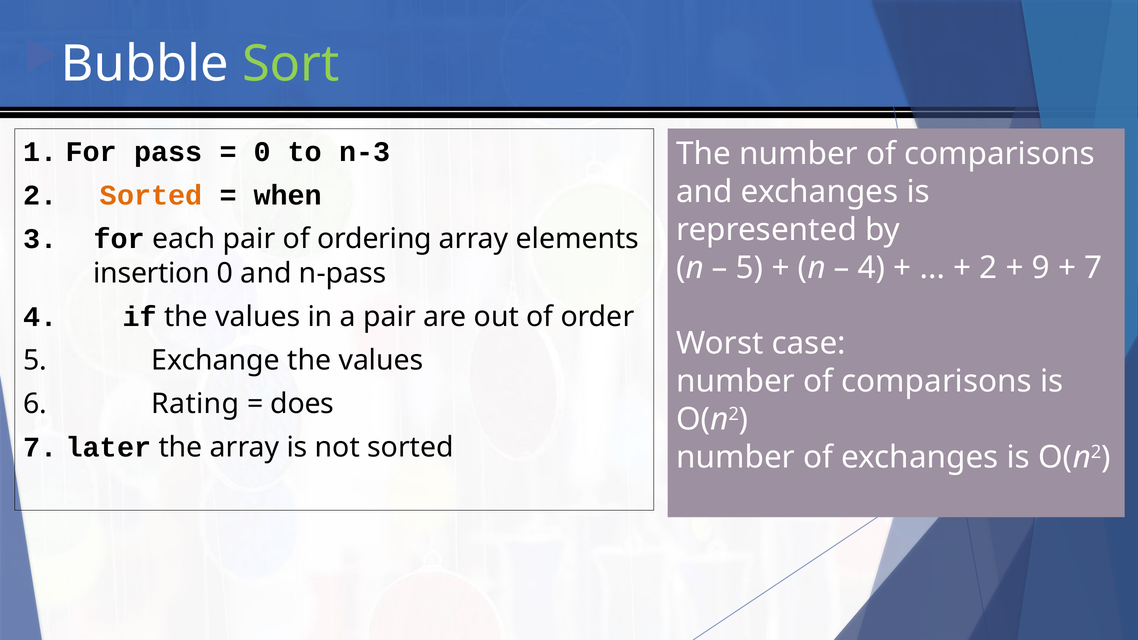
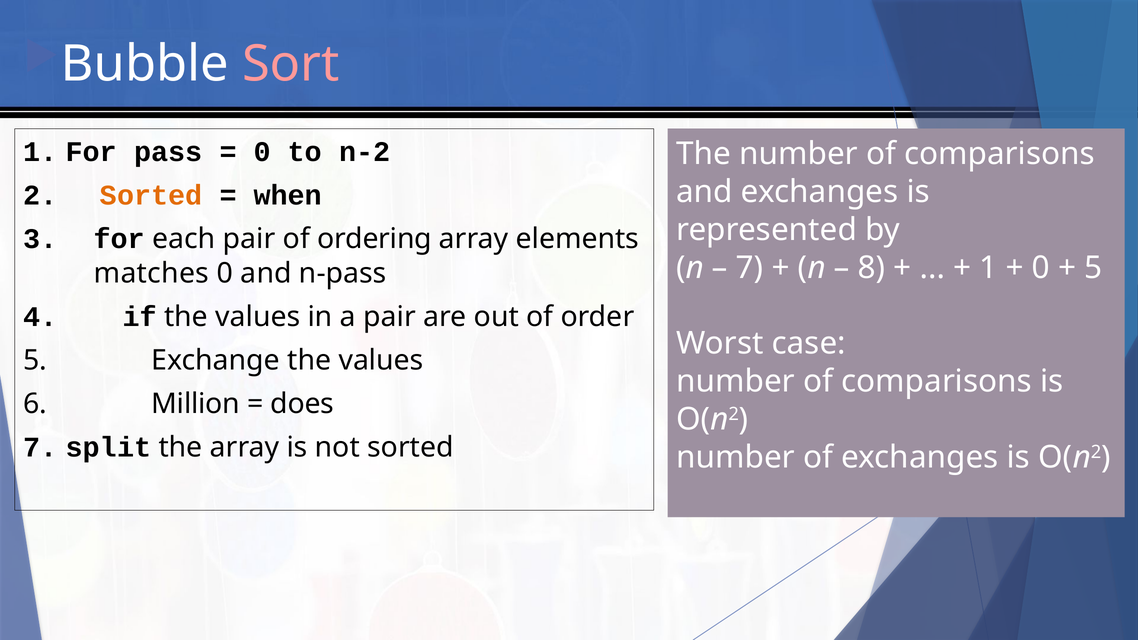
Sort colour: light green -> pink
n-3: n-3 -> n-2
5 at (750, 268): 5 -> 7
4 at (872, 268): 4 -> 8
2 at (988, 268): 2 -> 1
9 at (1041, 268): 9 -> 0
7 at (1093, 268): 7 -> 5
insertion: insertion -> matches
Rating: Rating -> Million
later: later -> split
